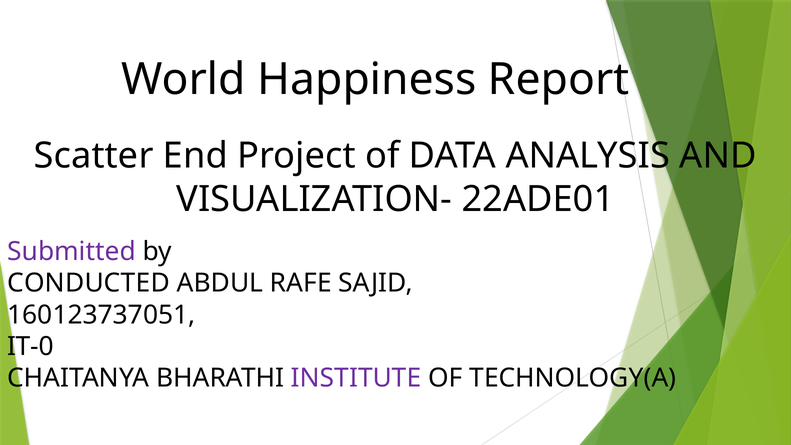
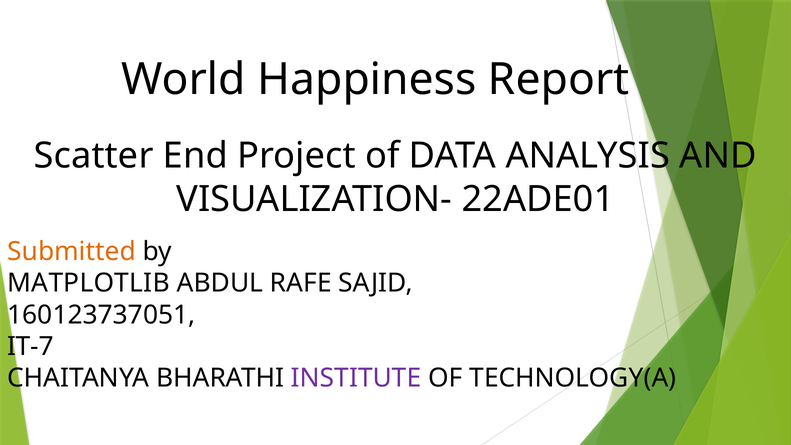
Submitted colour: purple -> orange
CONDUCTED: CONDUCTED -> MATPLOTLIB
IT-0: IT-0 -> IT-7
